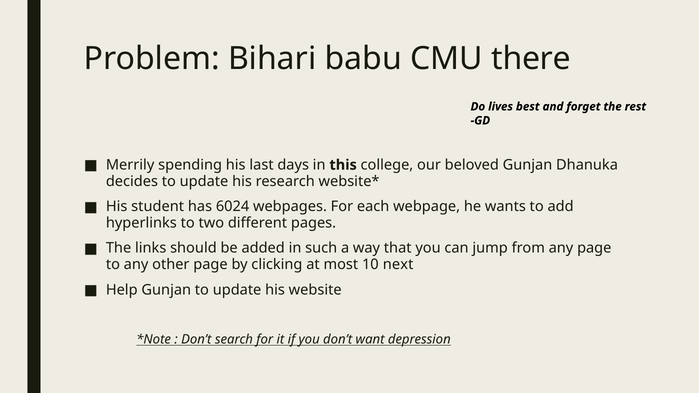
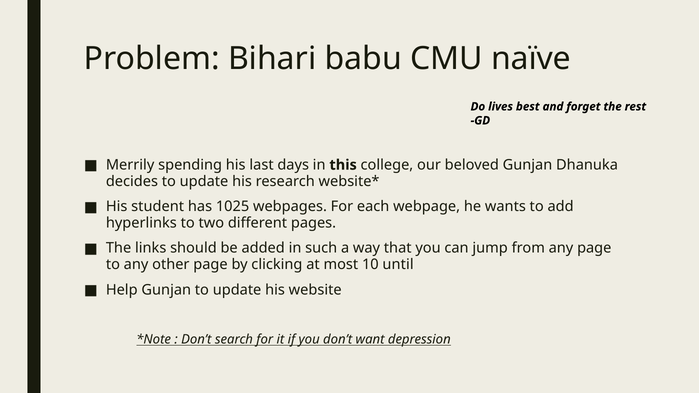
there: there -> naïve
6024: 6024 -> 1025
next: next -> until
